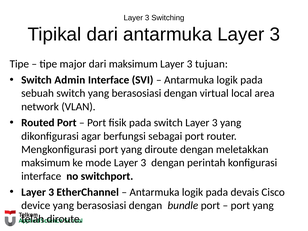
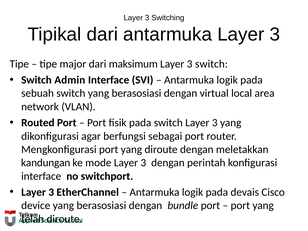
3 tujuan: tujuan -> switch
maksimum at (46, 163): maksimum -> kandungan
